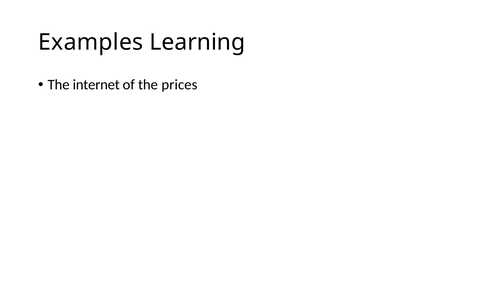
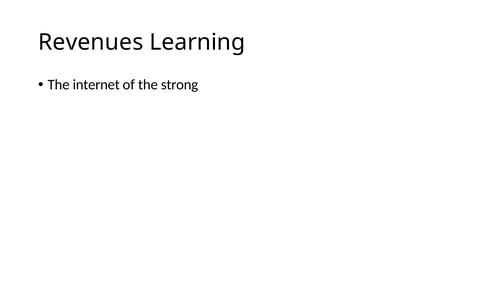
Examples: Examples -> Revenues
prices: prices -> strong
